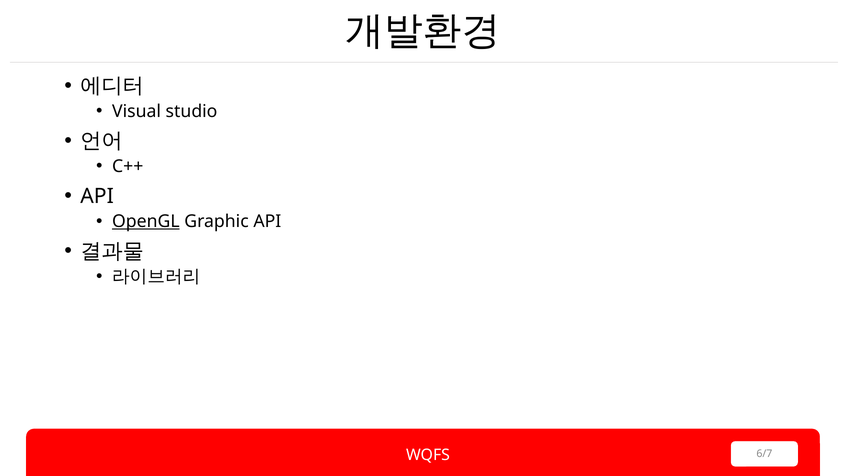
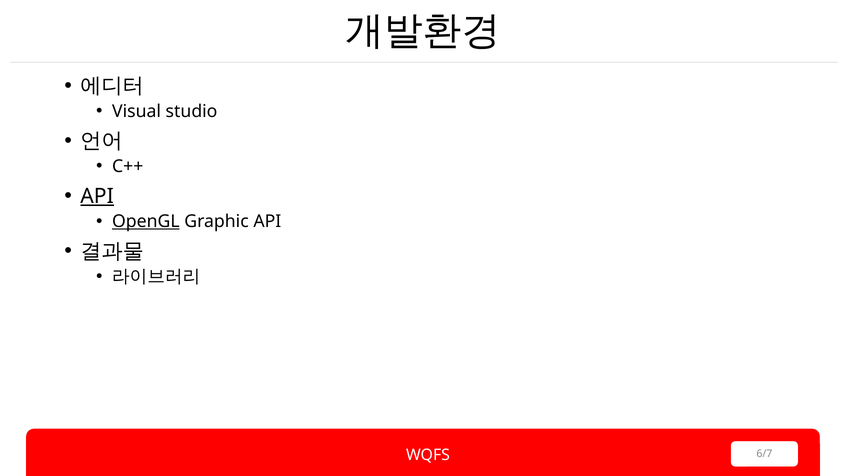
API at (97, 196) underline: none -> present
